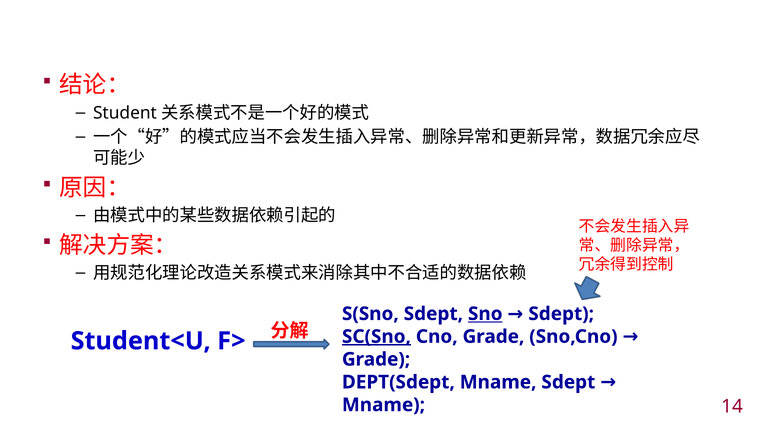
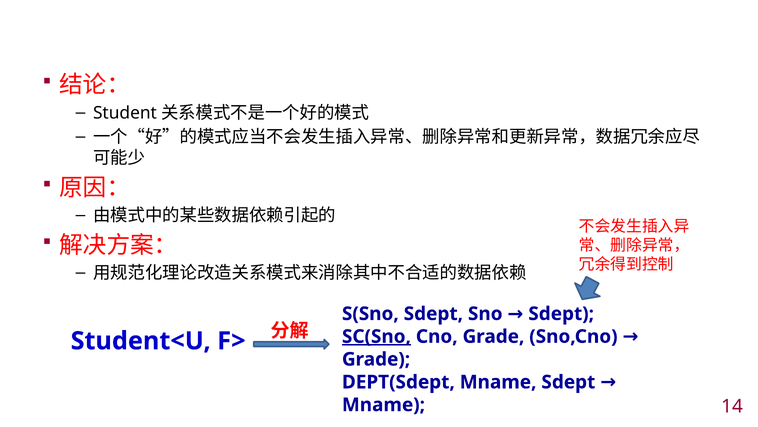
Sno underline: present -> none
